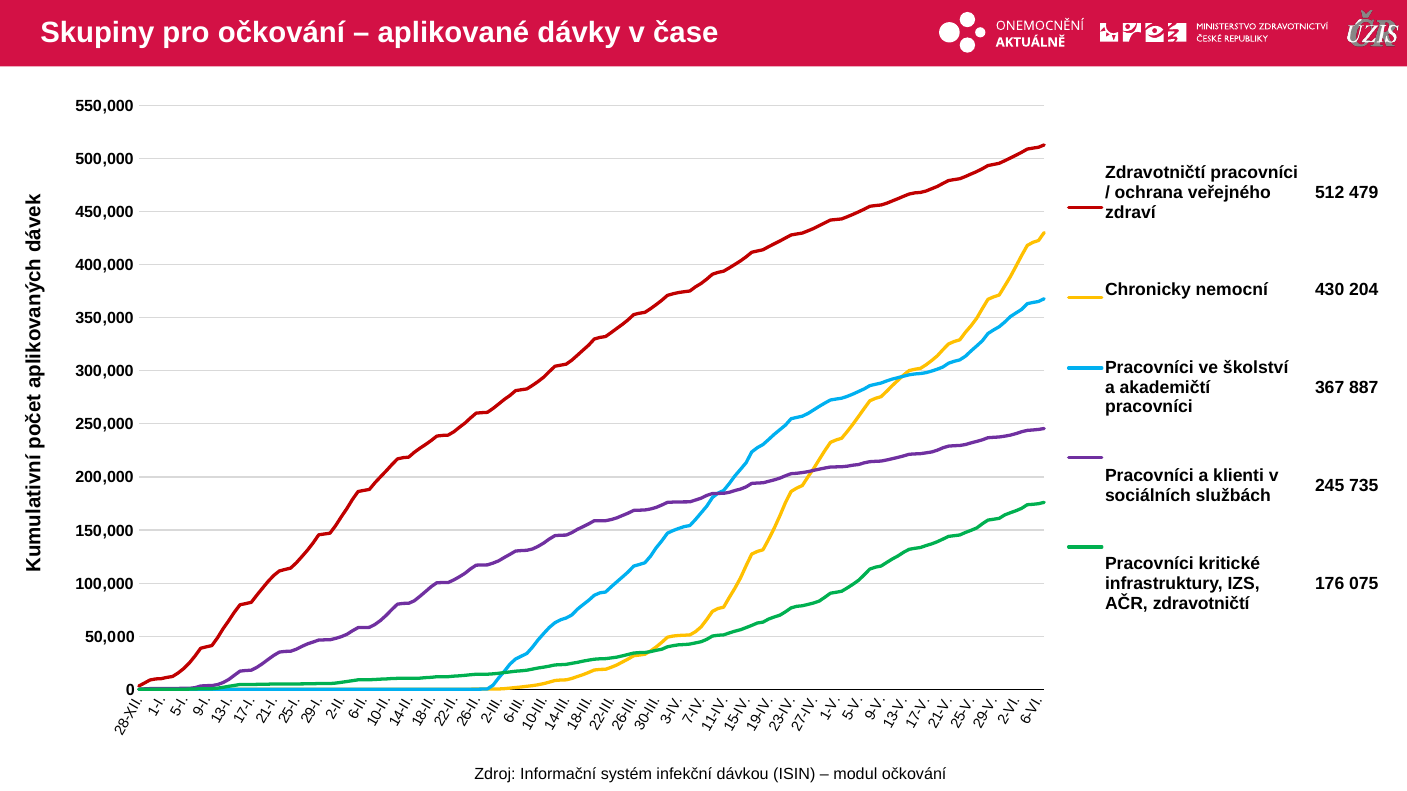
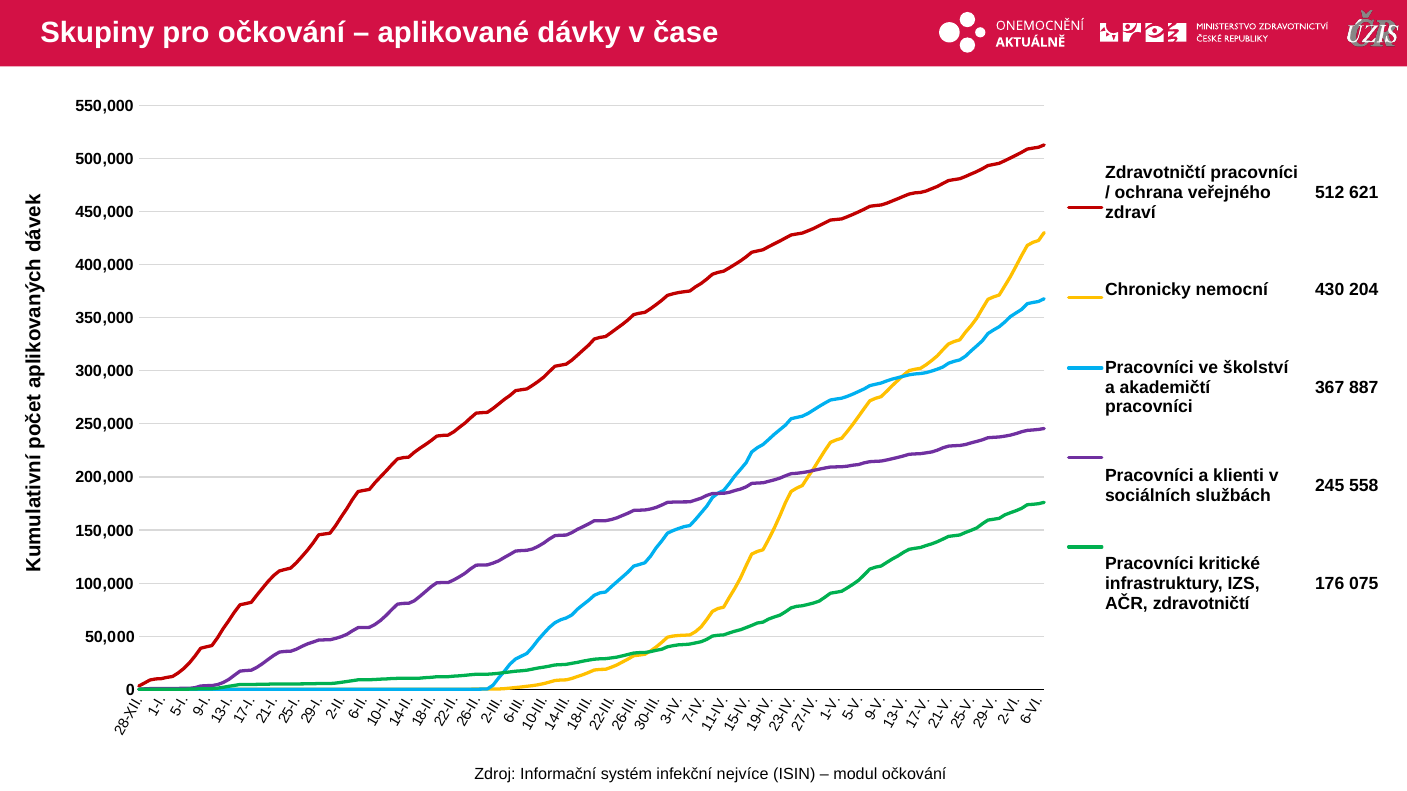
479: 479 -> 621
735: 735 -> 558
dávkou: dávkou -> nejvíce
